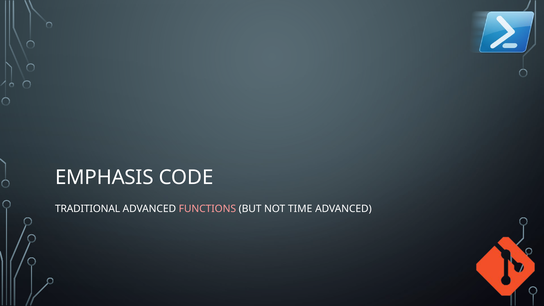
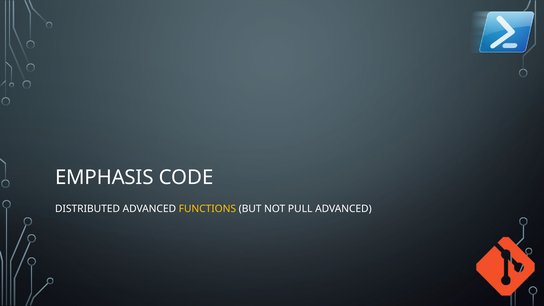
TRADITIONAL: TRADITIONAL -> DISTRIBUTED
FUNCTIONS colour: pink -> yellow
TIME: TIME -> PULL
